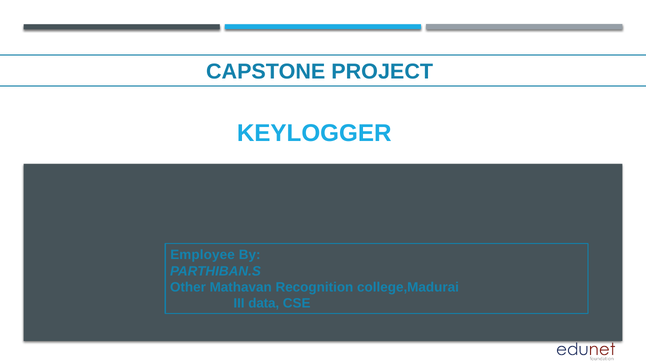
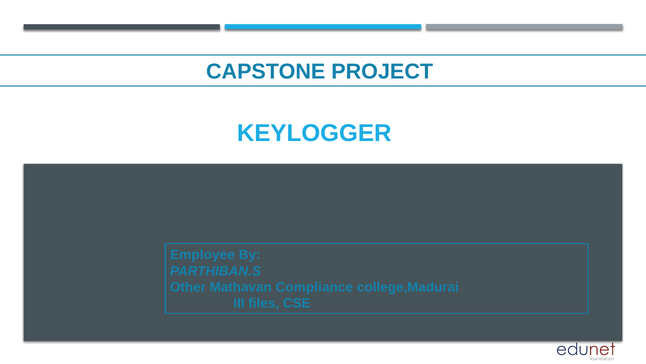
Recognition: Recognition -> Compliance
data: data -> files
